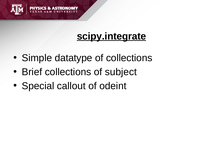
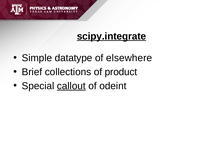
of collections: collections -> elsewhere
subject: subject -> product
callout underline: none -> present
